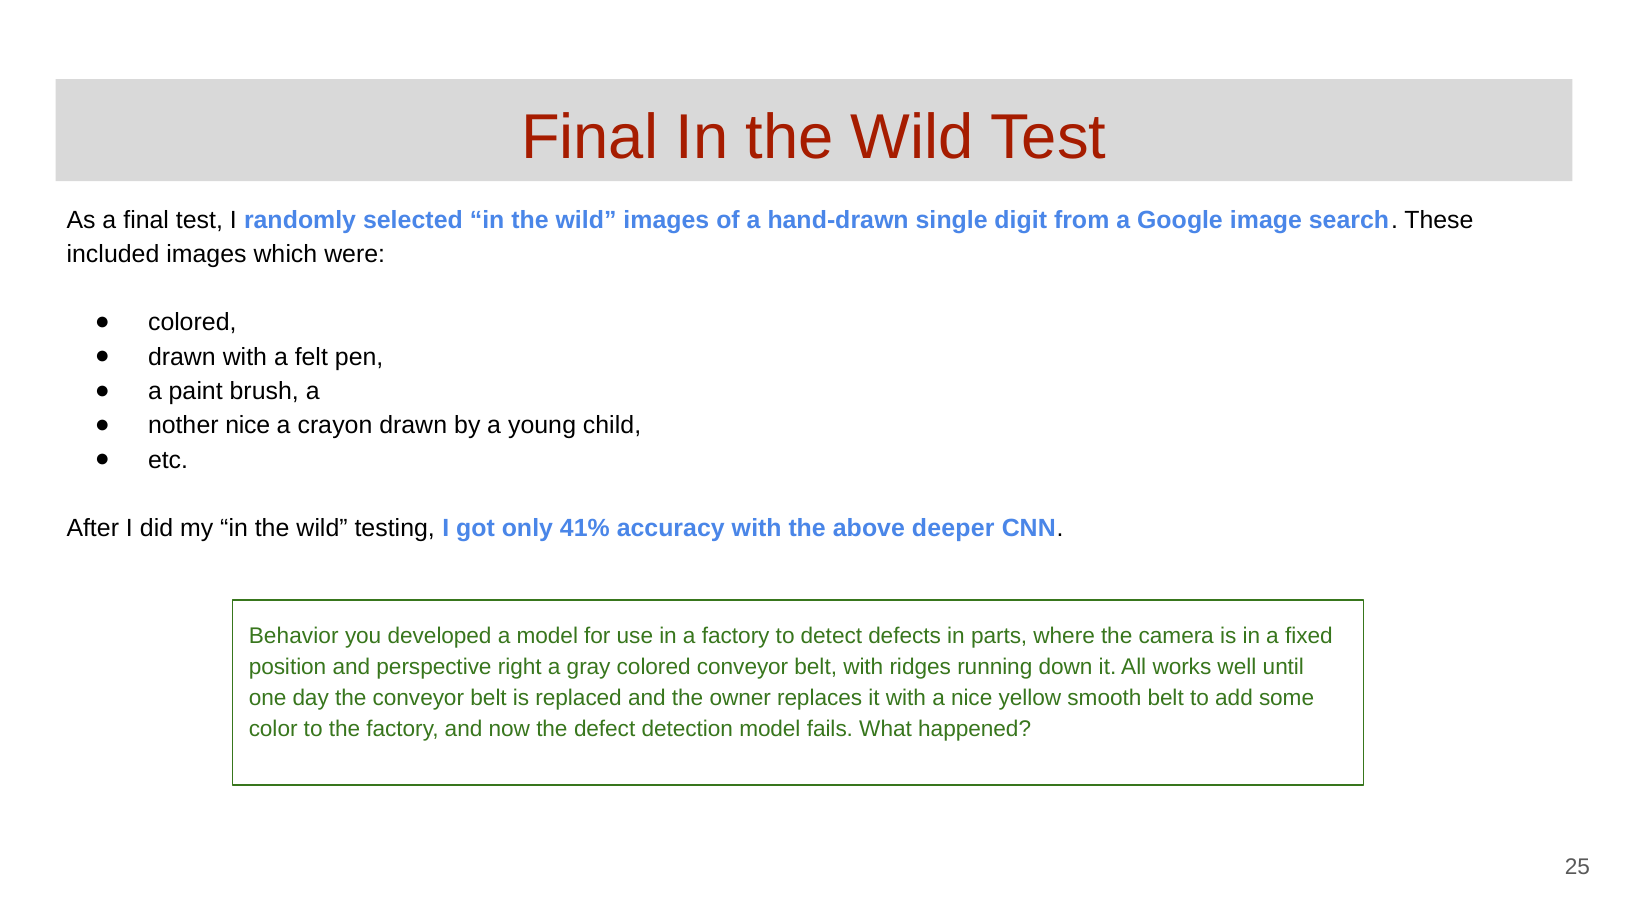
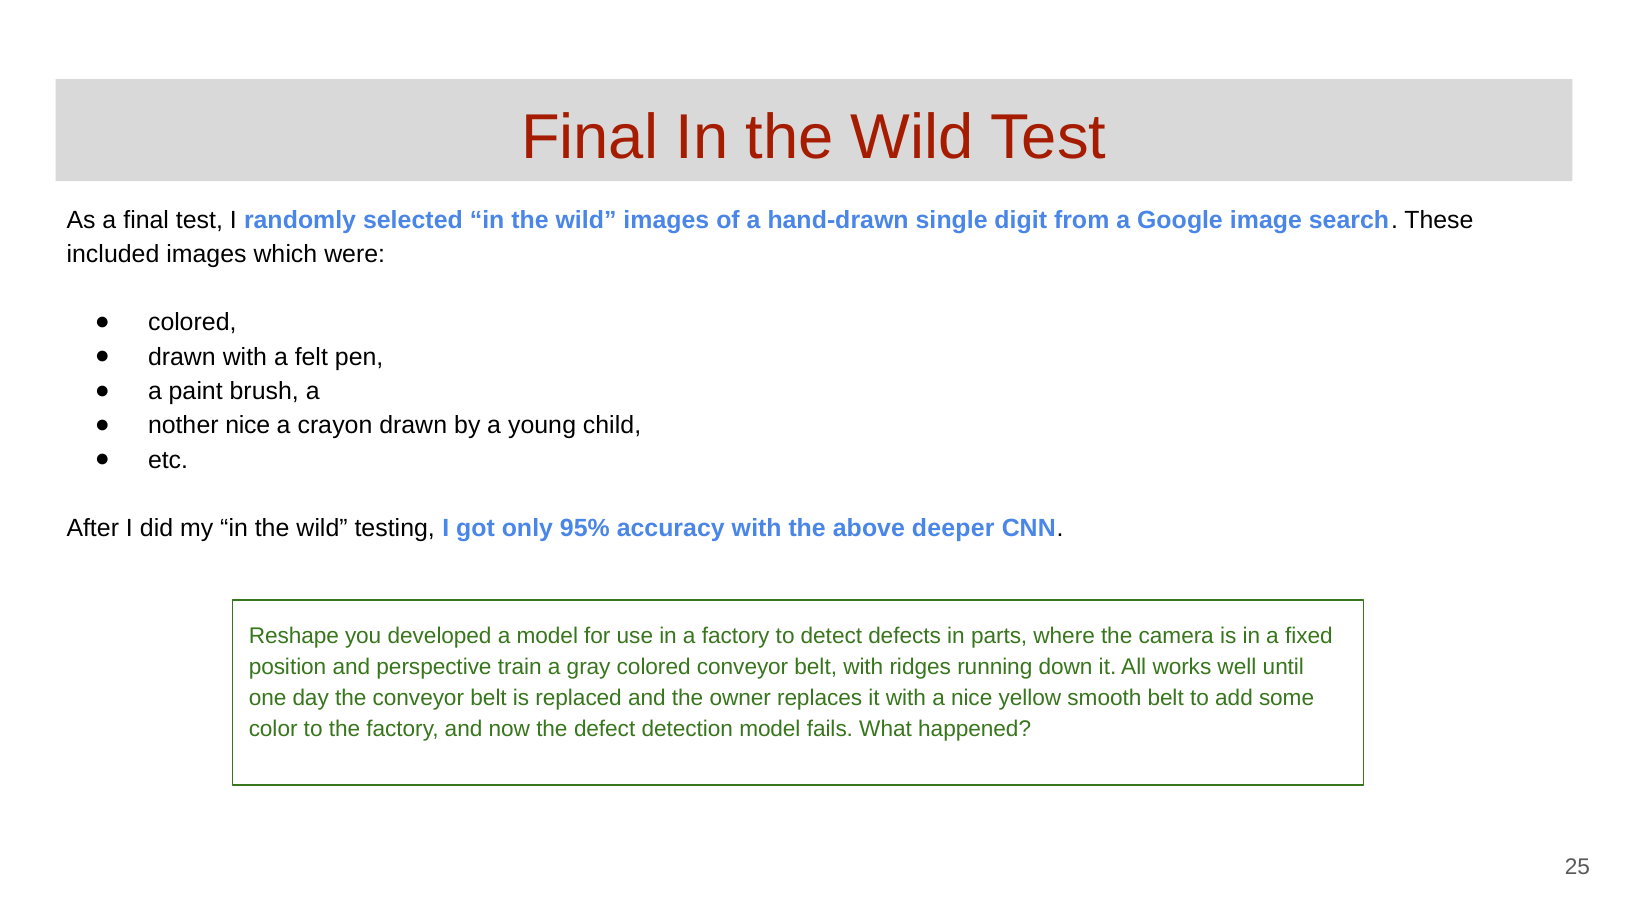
41%: 41% -> 95%
Behavior: Behavior -> Reshape
right: right -> train
